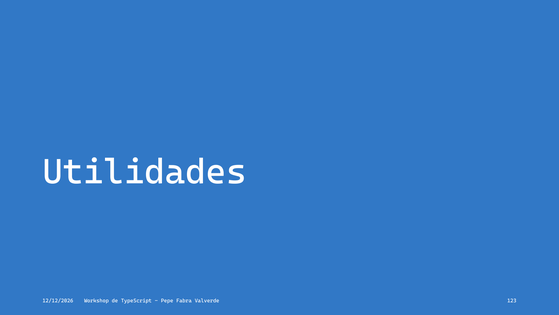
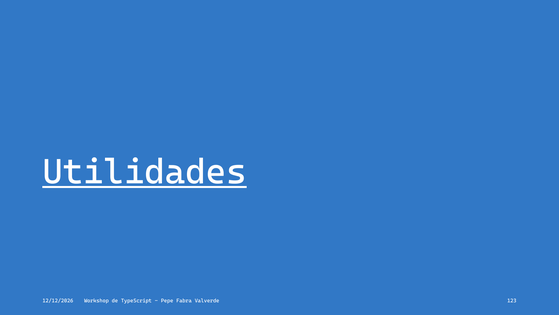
Utilidades underline: none -> present
